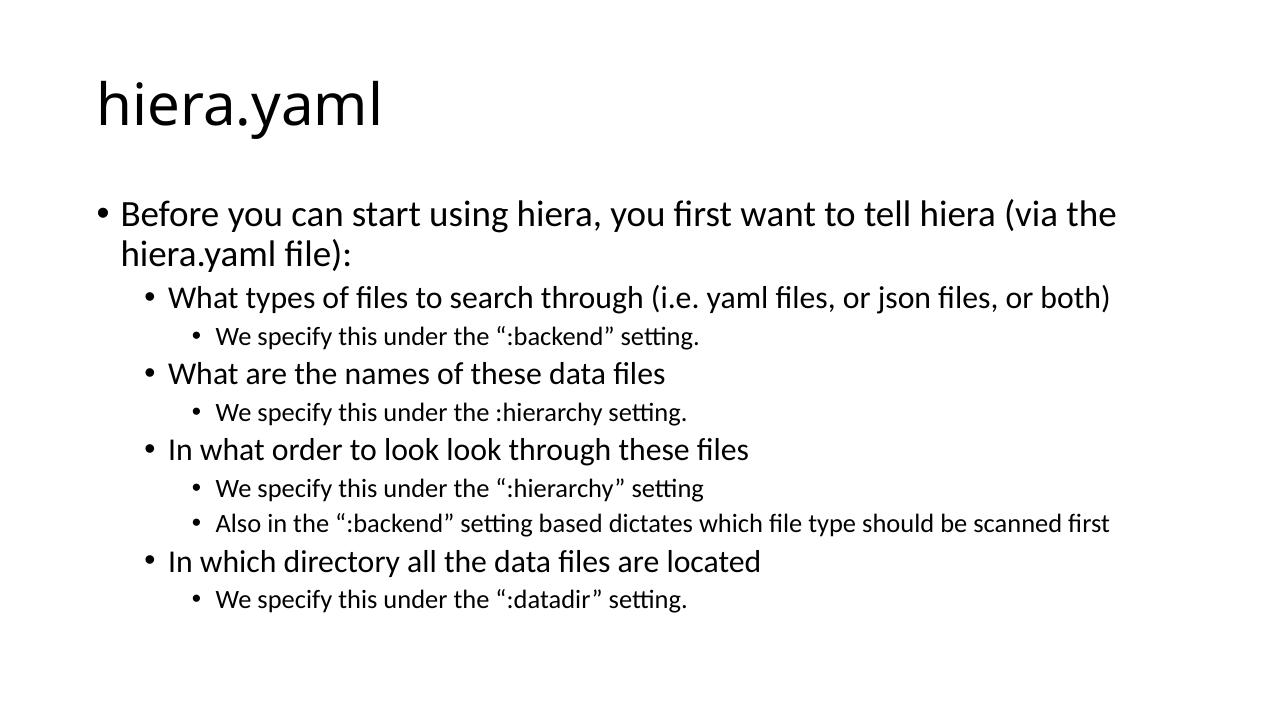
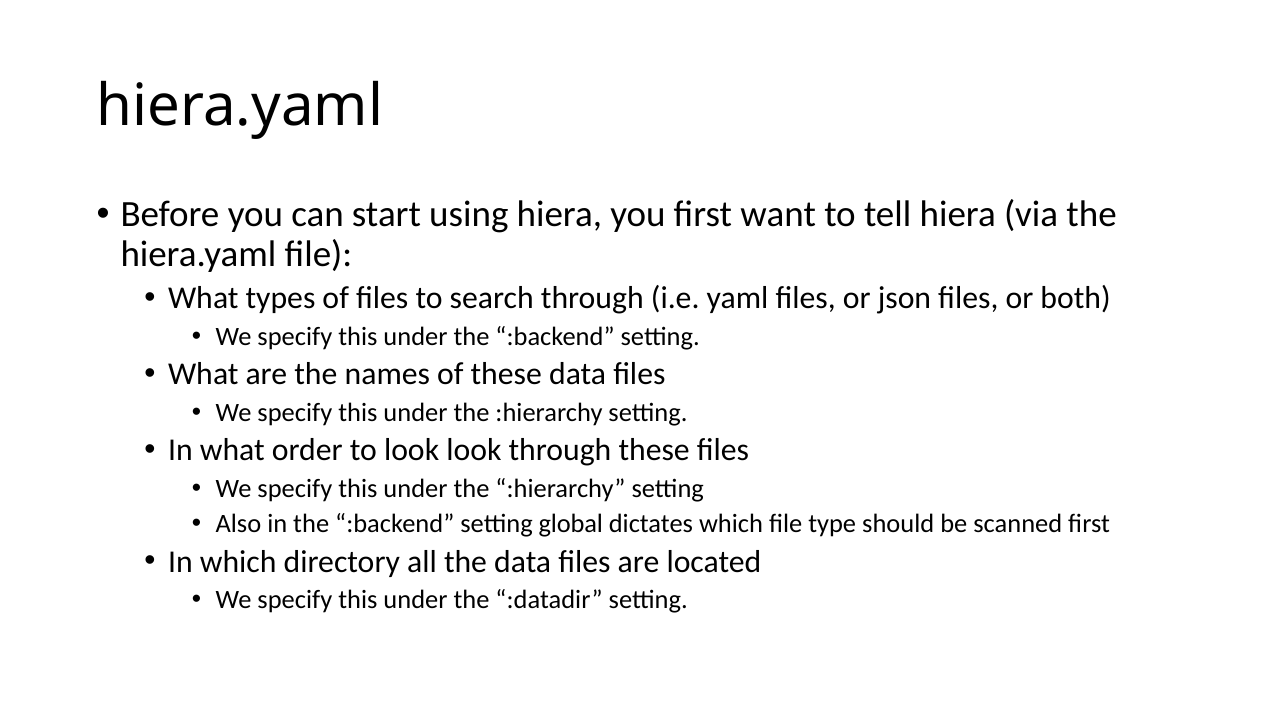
based: based -> global
